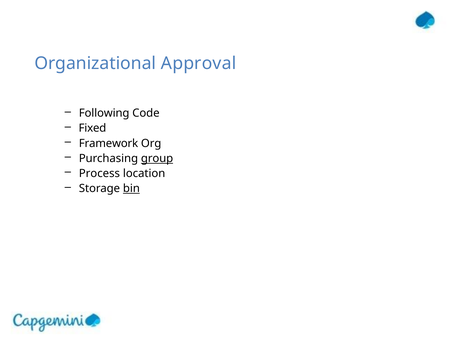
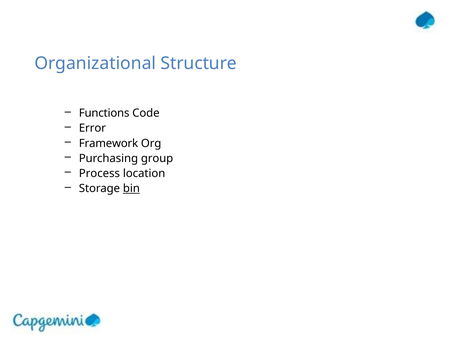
Approval: Approval -> Structure
Following: Following -> Functions
Fixed: Fixed -> Error
group underline: present -> none
